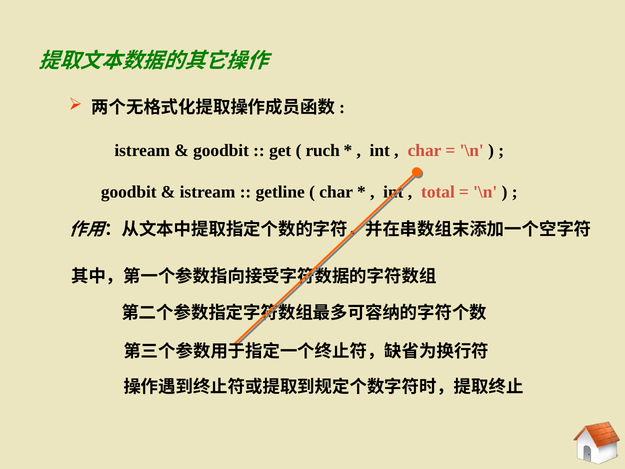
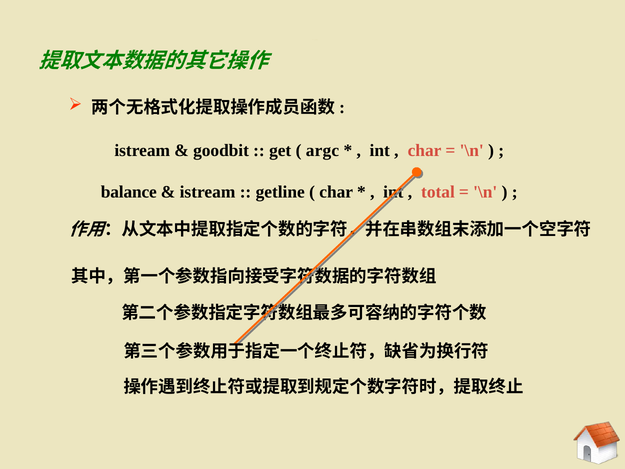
ruch: ruch -> argc
goodbit at (129, 192): goodbit -> balance
